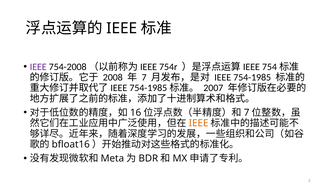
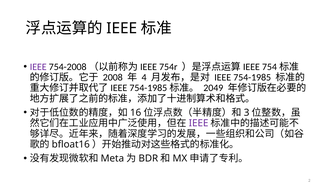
7 at (144, 77): 7 -> 4
2007: 2007 -> 2049
7 at (247, 113): 7 -> 3
IEEE at (199, 123) colour: orange -> purple
